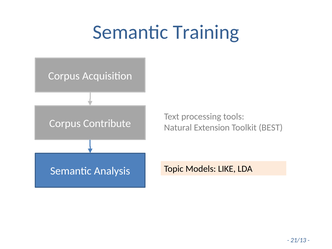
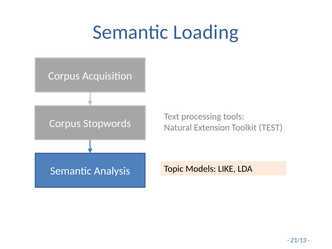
Training: Training -> Loading
Contribute: Contribute -> Stopwords
BEST: BEST -> TEST
